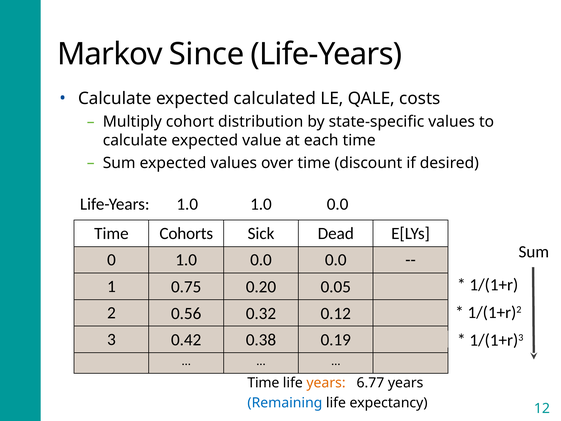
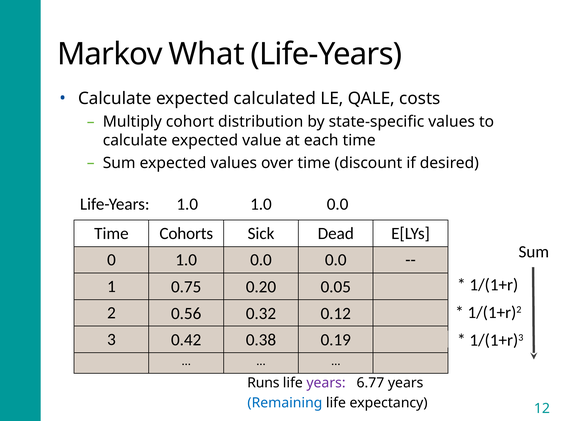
Since: Since -> What
Time at (263, 383): Time -> Runs
years at (326, 383) colour: orange -> purple
